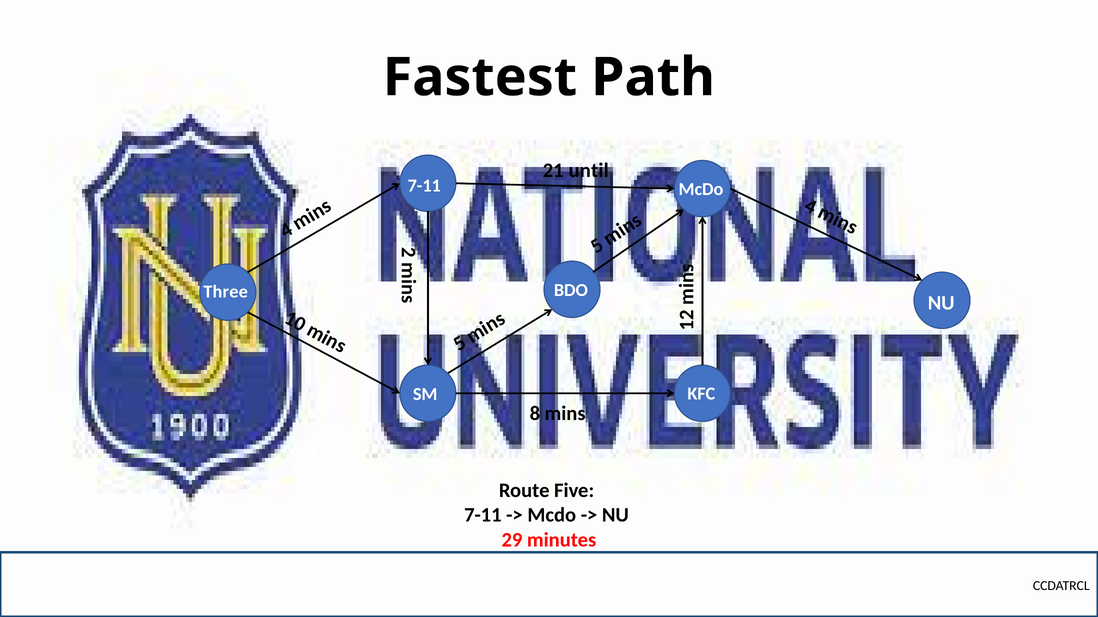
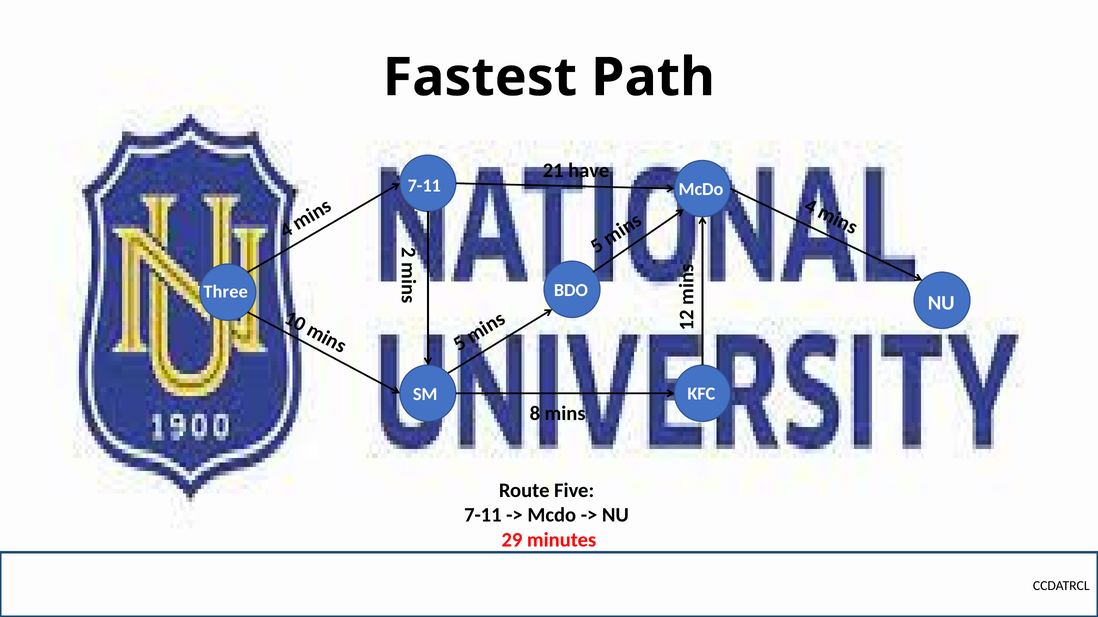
until: until -> have
